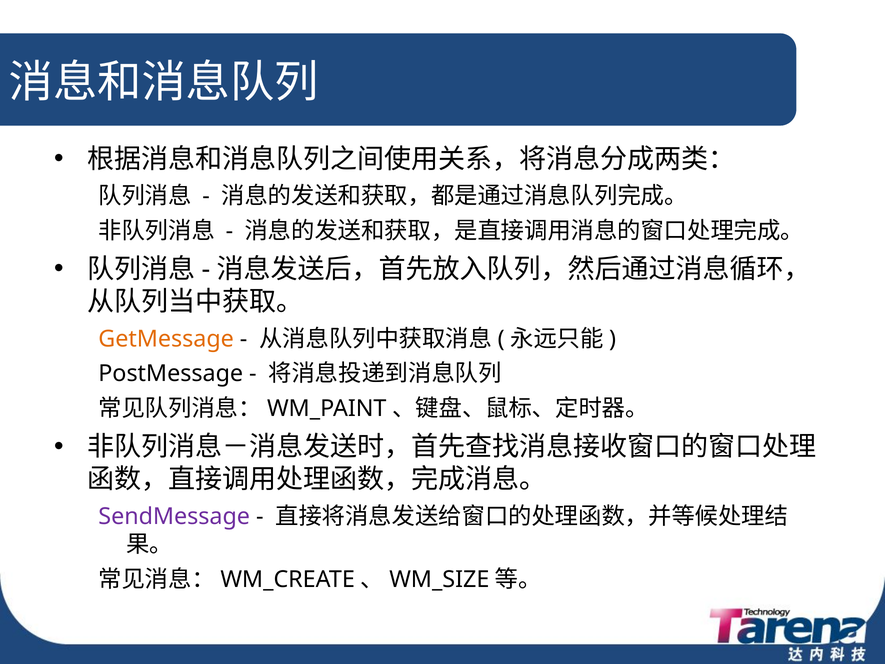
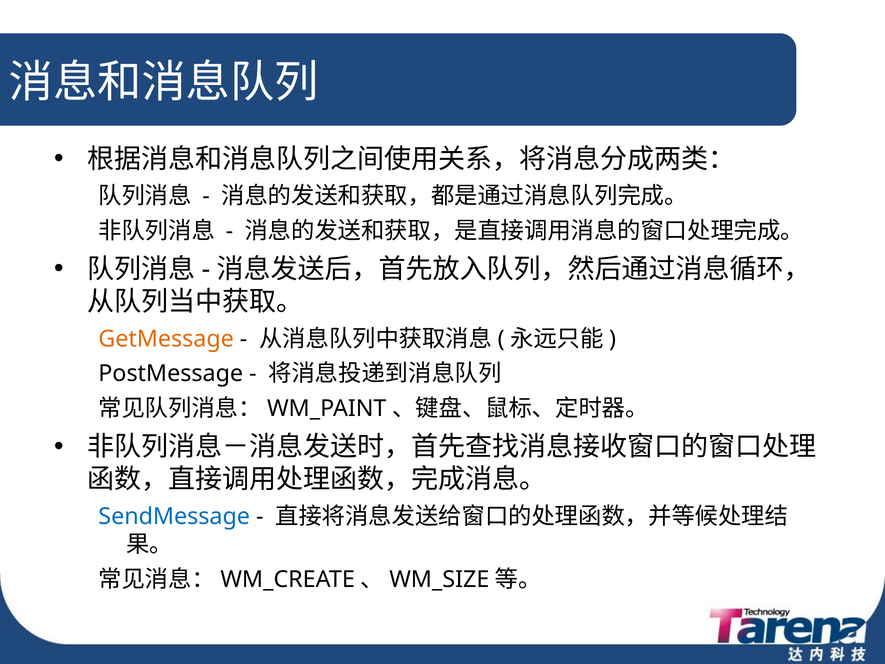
SendMessage colour: purple -> blue
